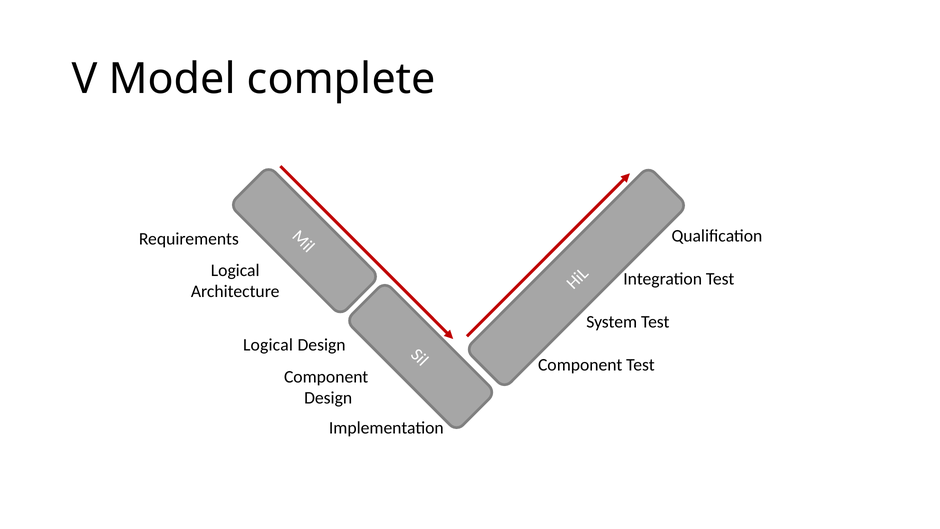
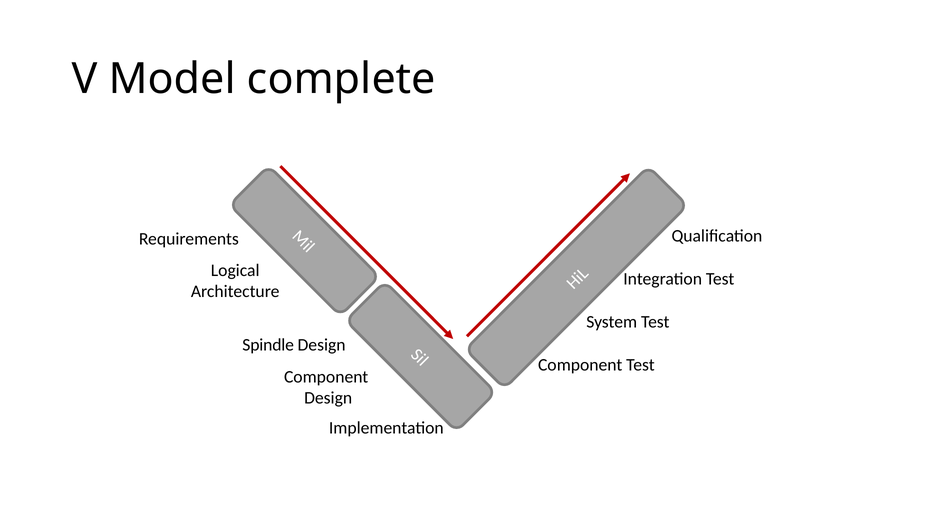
Logical at (268, 345): Logical -> Spindle
